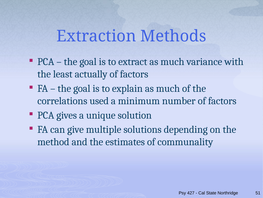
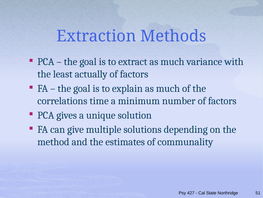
used: used -> time
